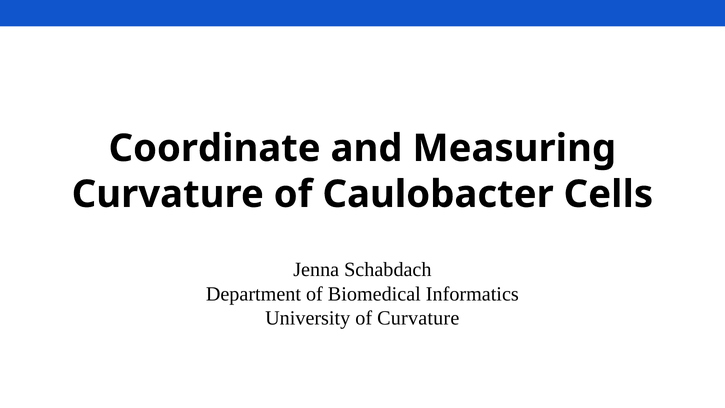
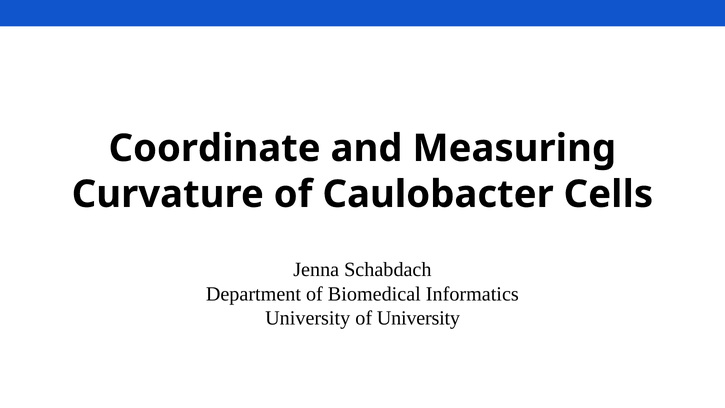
of Curvature: Curvature -> University
